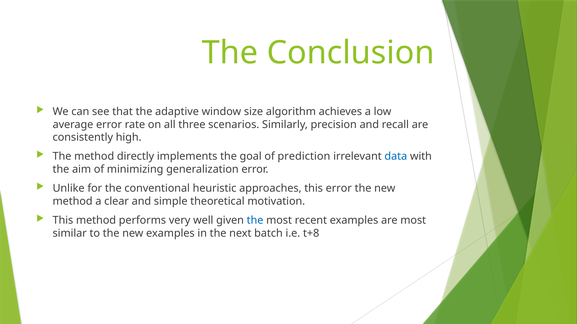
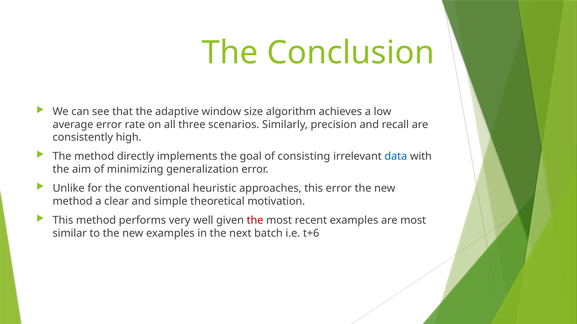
prediction: prediction -> consisting
the at (255, 221) colour: blue -> red
t+8: t+8 -> t+6
